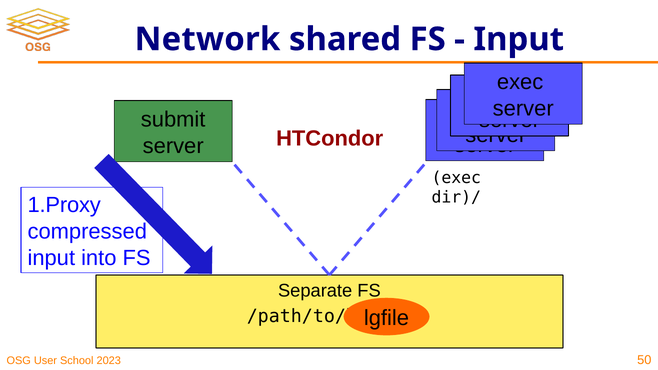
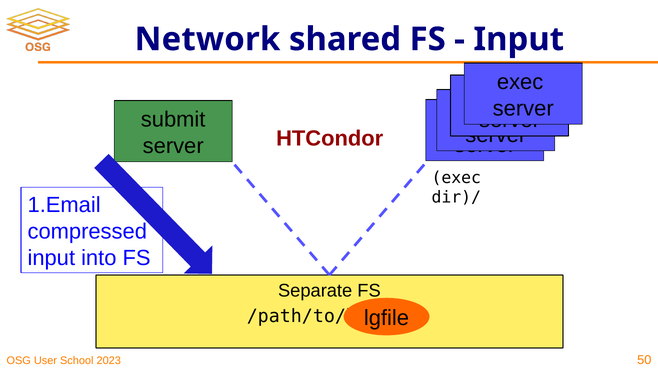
1.Proxy: 1.Proxy -> 1.Email
